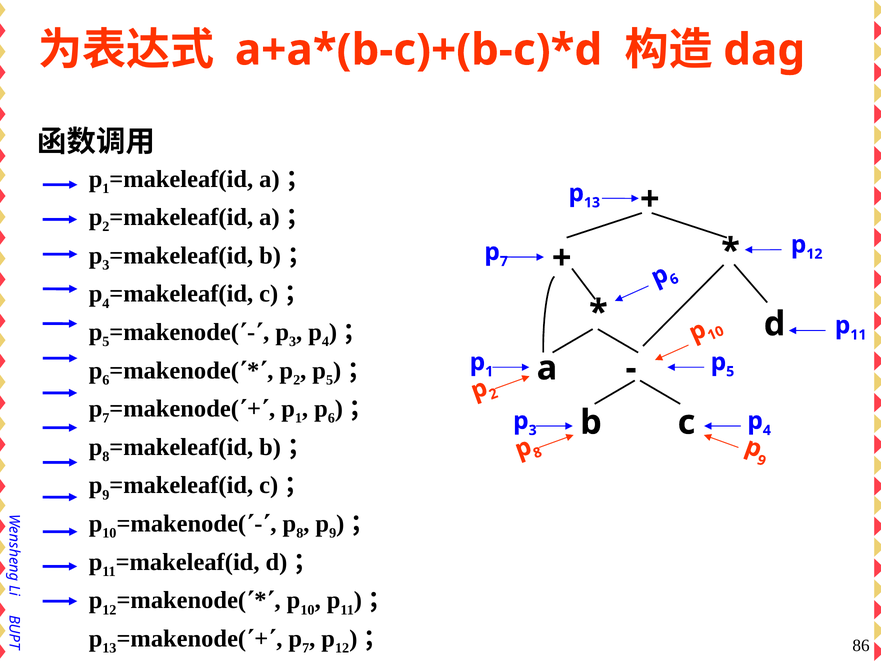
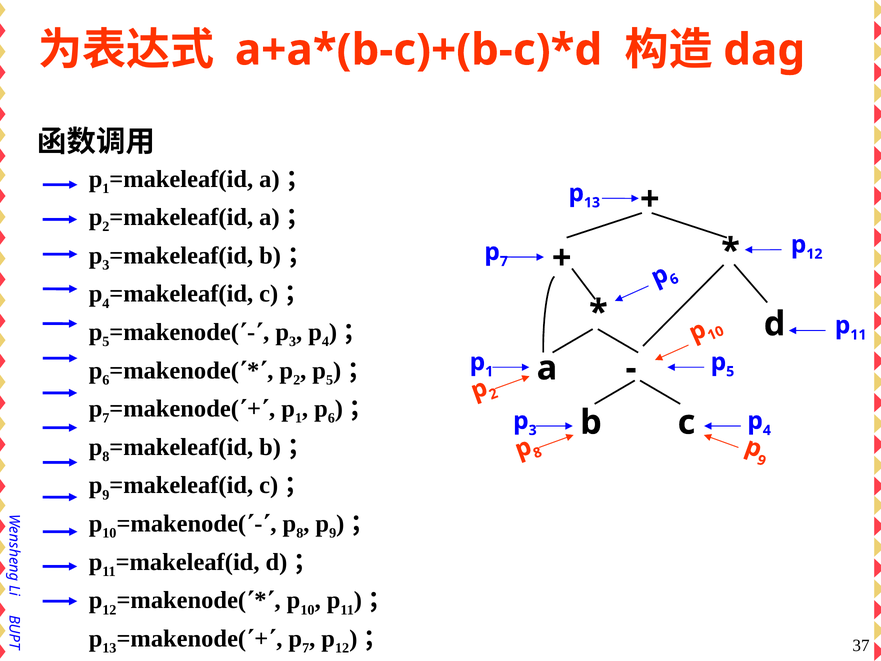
86: 86 -> 37
